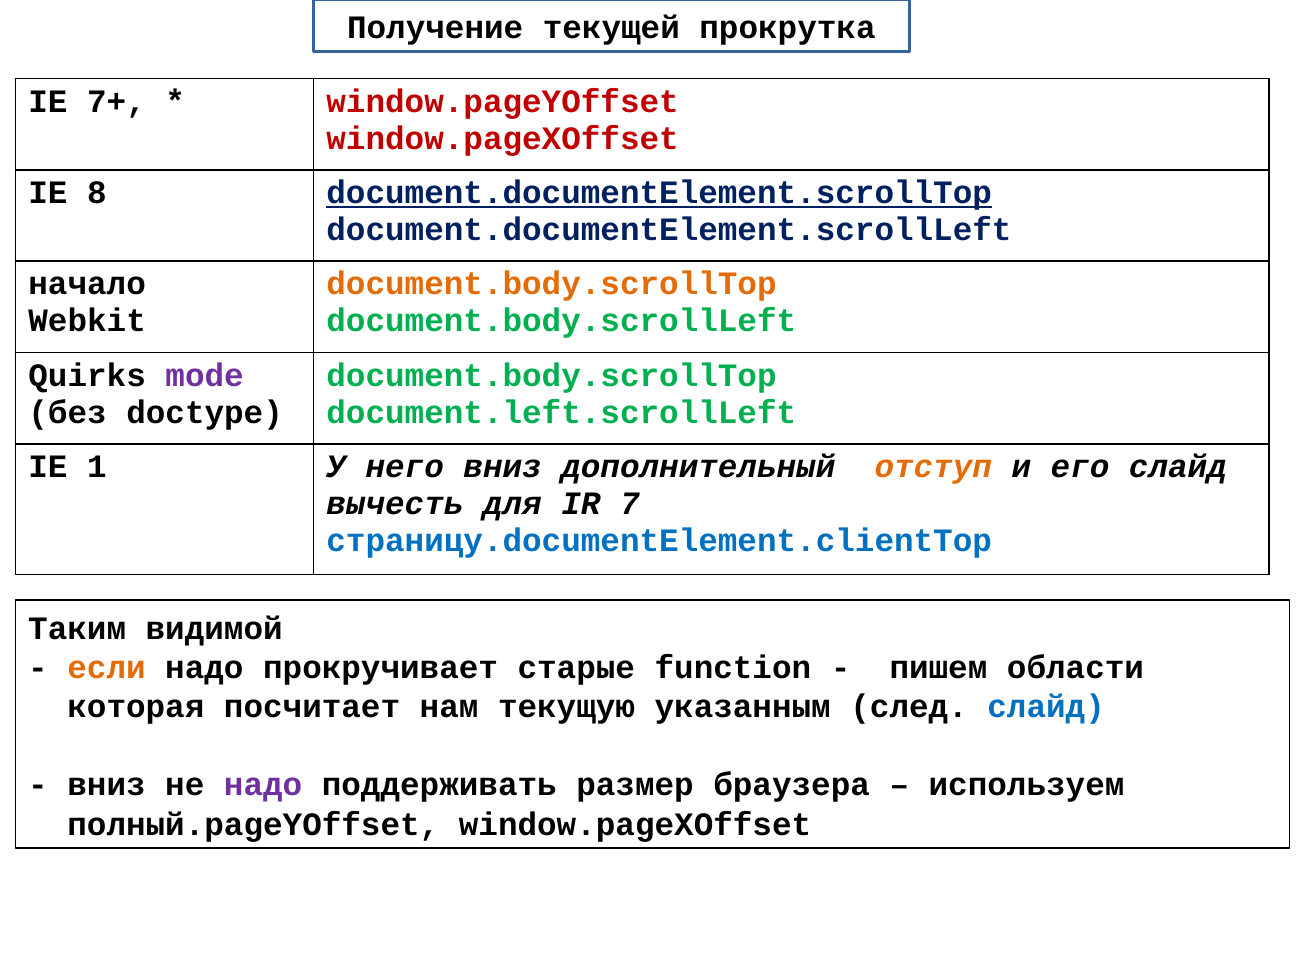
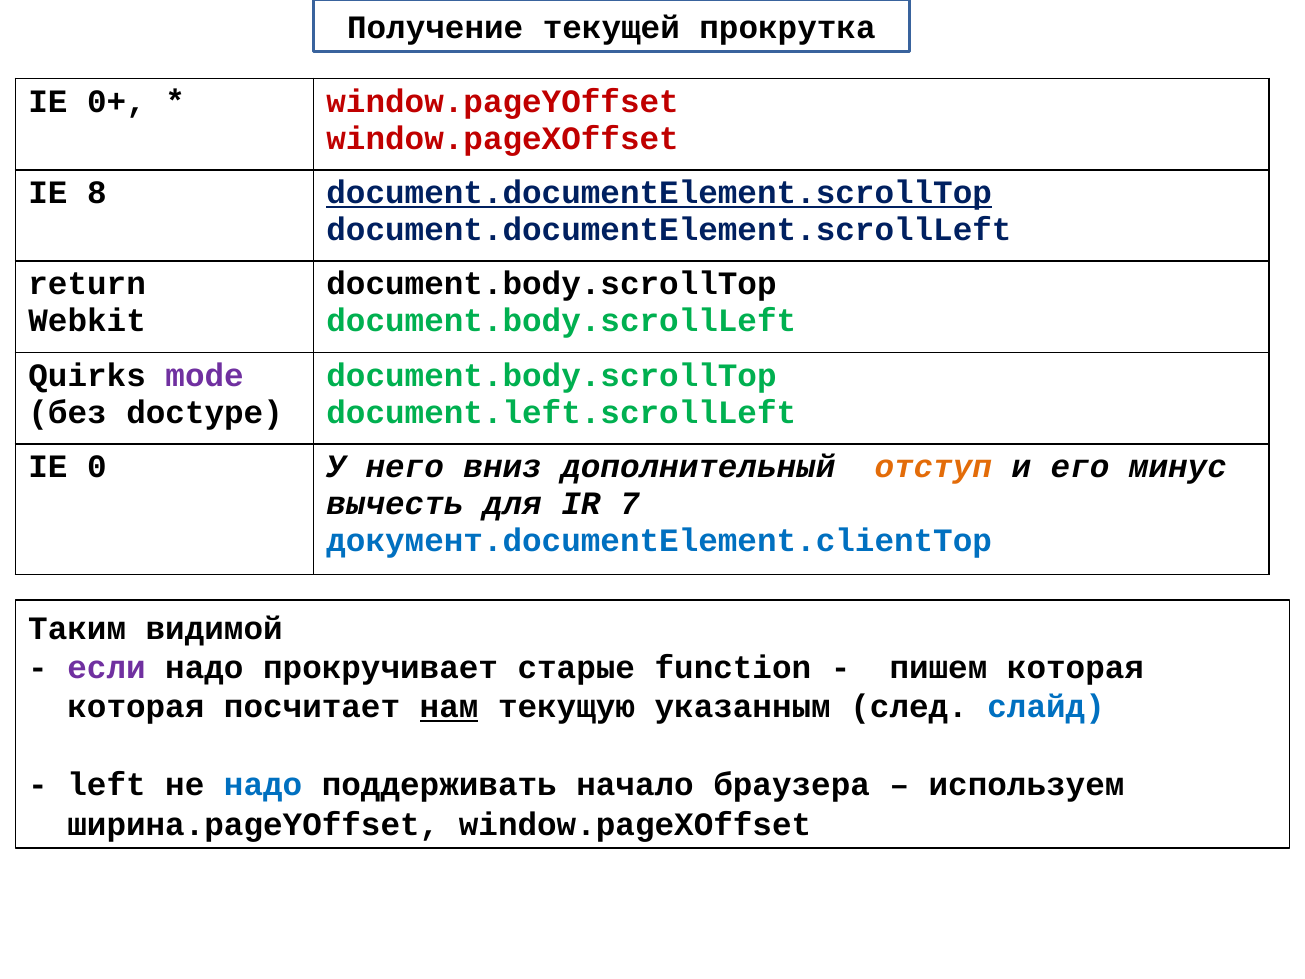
7+: 7+ -> 0+
начало: начало -> return
document.body.scrollTop at (552, 284) colour: orange -> black
1: 1 -> 0
его слайд: слайд -> минус
страницу.documentElement.clientTop: страницу.documentElement.clientTop -> документ.documentElement.clientTop
если colour: orange -> purple
пишем области: области -> которая
нам underline: none -> present
вниз at (107, 785): вниз -> left
надо at (263, 785) colour: purple -> blue
размер: размер -> начало
полный.pageYOffset: полный.pageYOffset -> ширина.pageYOffset
